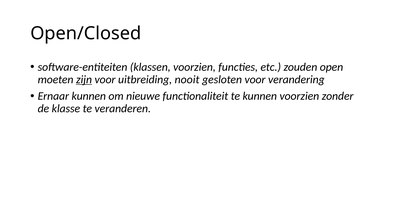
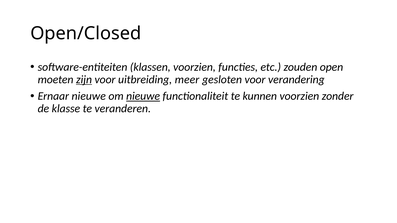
nooit: nooit -> meer
Ernaar kunnen: kunnen -> nieuwe
nieuwe at (143, 96) underline: none -> present
